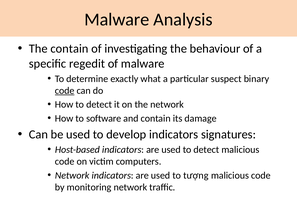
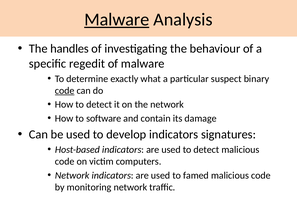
Malware at (117, 20) underline: none -> present
The contain: contain -> handles
tượng: tượng -> famed
